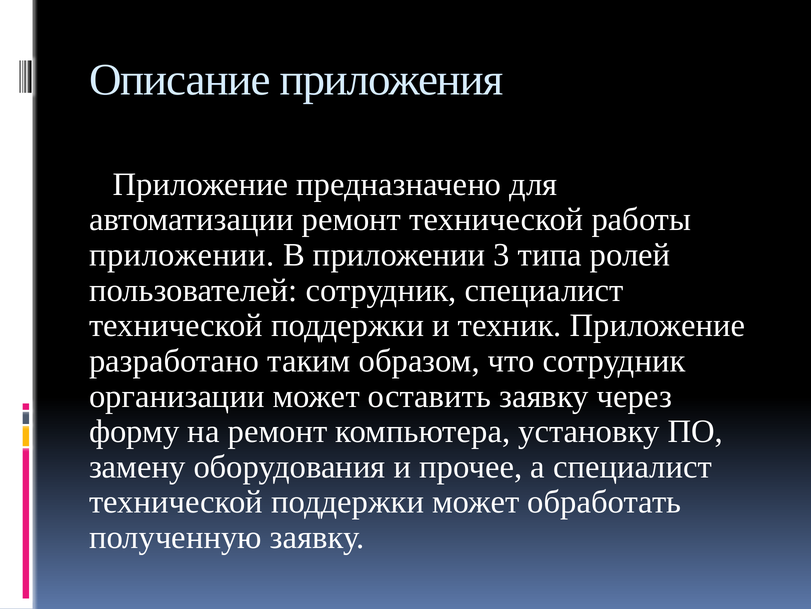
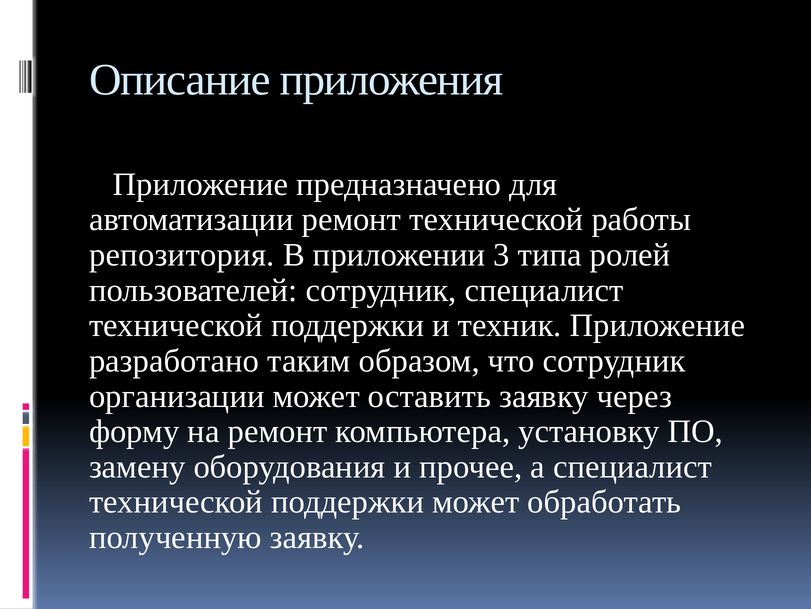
приложении at (182, 255): приложении -> репозитория
